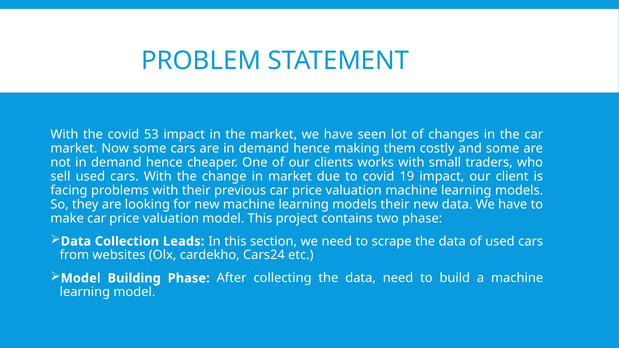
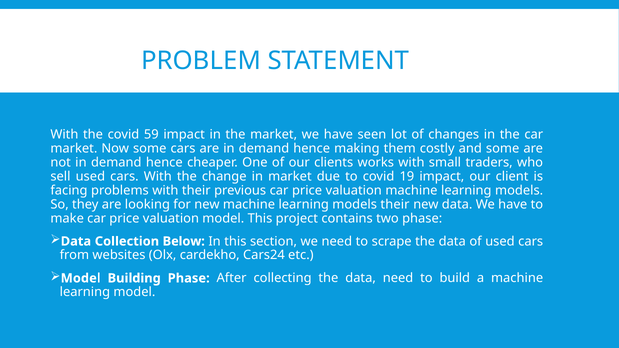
53: 53 -> 59
Leads: Leads -> Below
